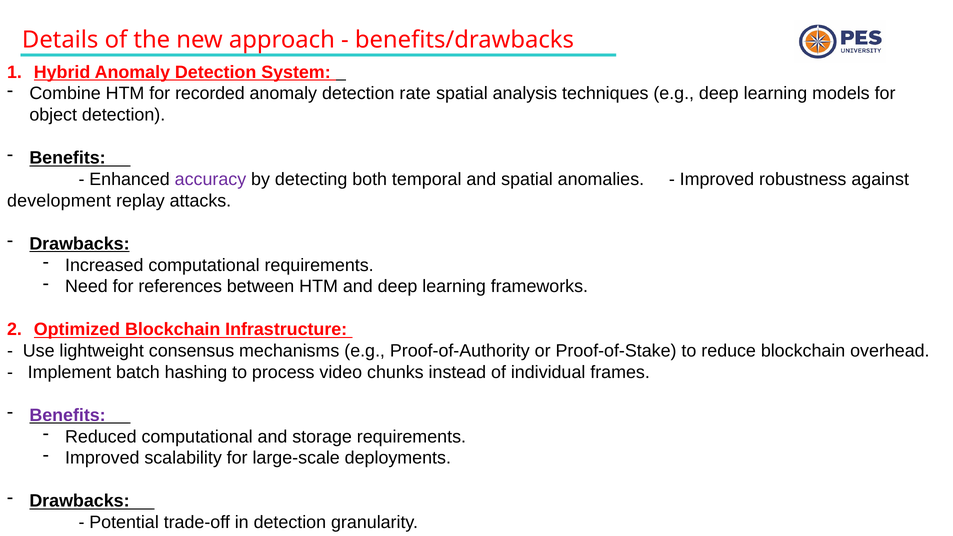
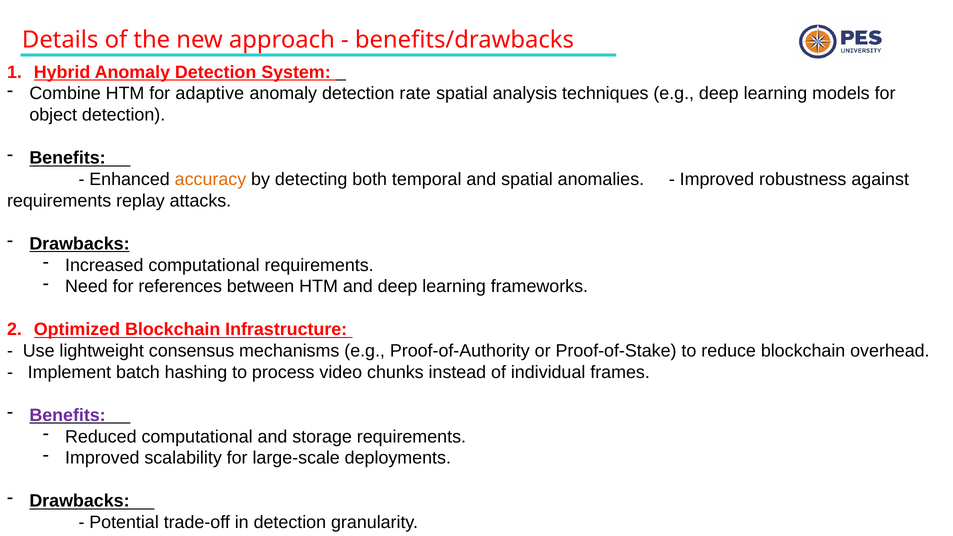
recorded: recorded -> adaptive
accuracy colour: purple -> orange
development at (59, 201): development -> requirements
